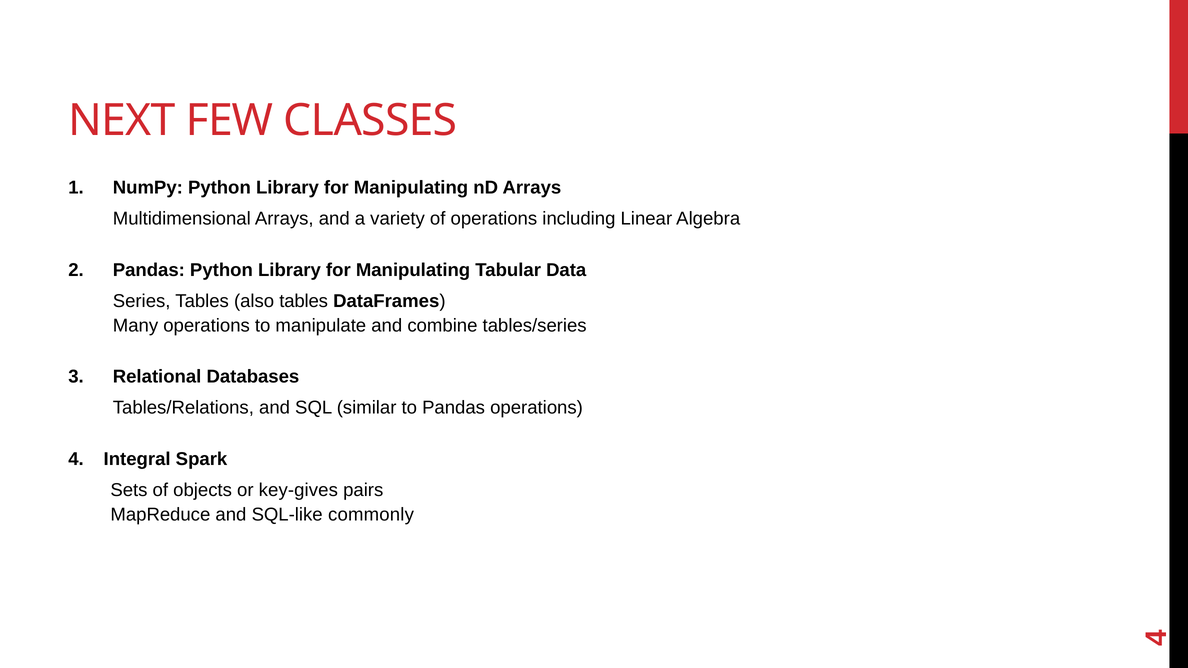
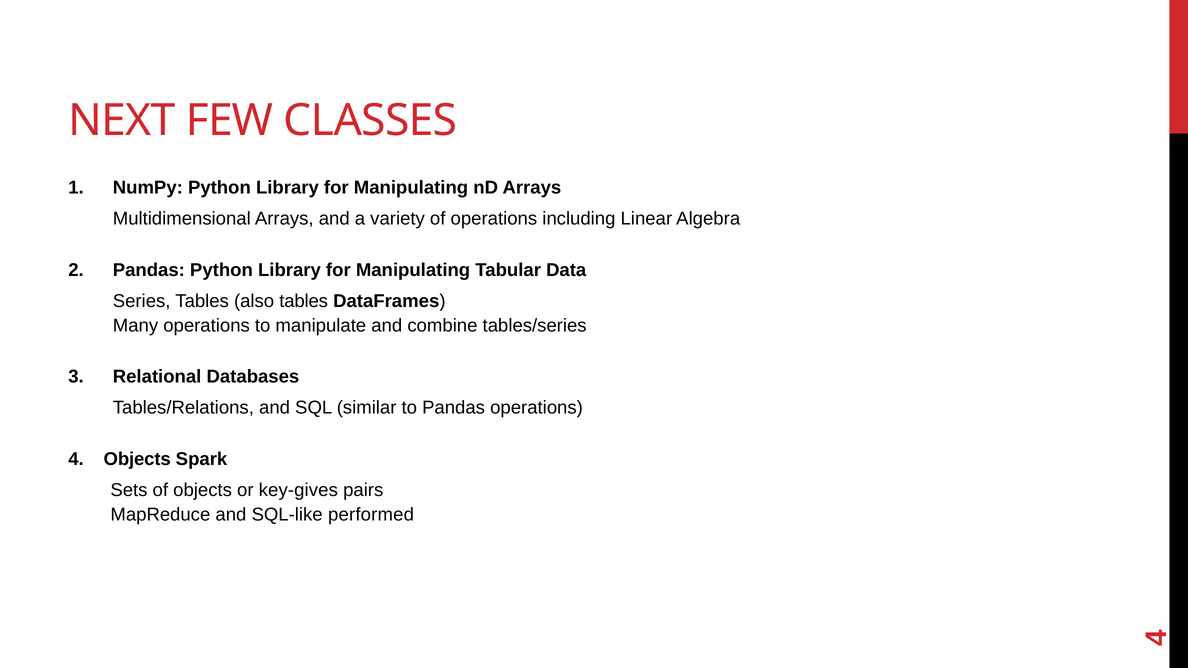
4 Integral: Integral -> Objects
commonly: commonly -> performed
